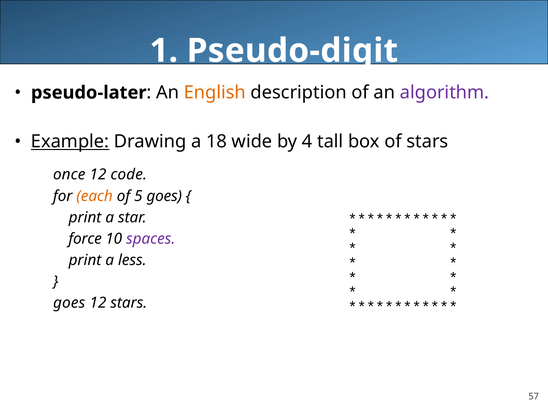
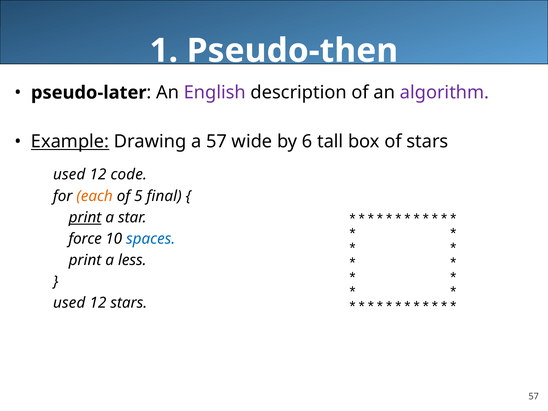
Pseudo-digit: Pseudo-digit -> Pseudo-then
English colour: orange -> purple
a 18: 18 -> 57
4: 4 -> 6
once at (69, 175): once -> used
5 goes: goes -> final
print at (85, 218) underline: none -> present
spaces colour: purple -> blue
goes at (69, 303): goes -> used
